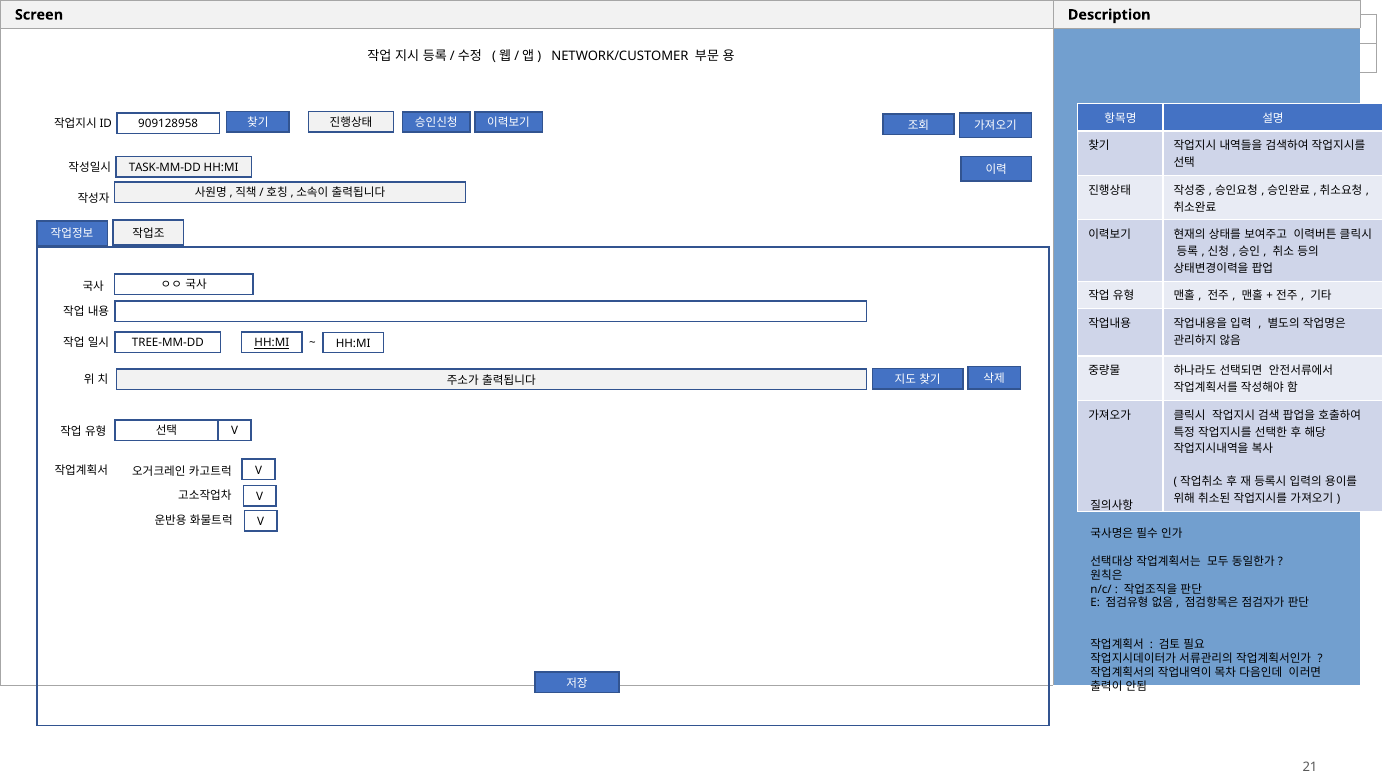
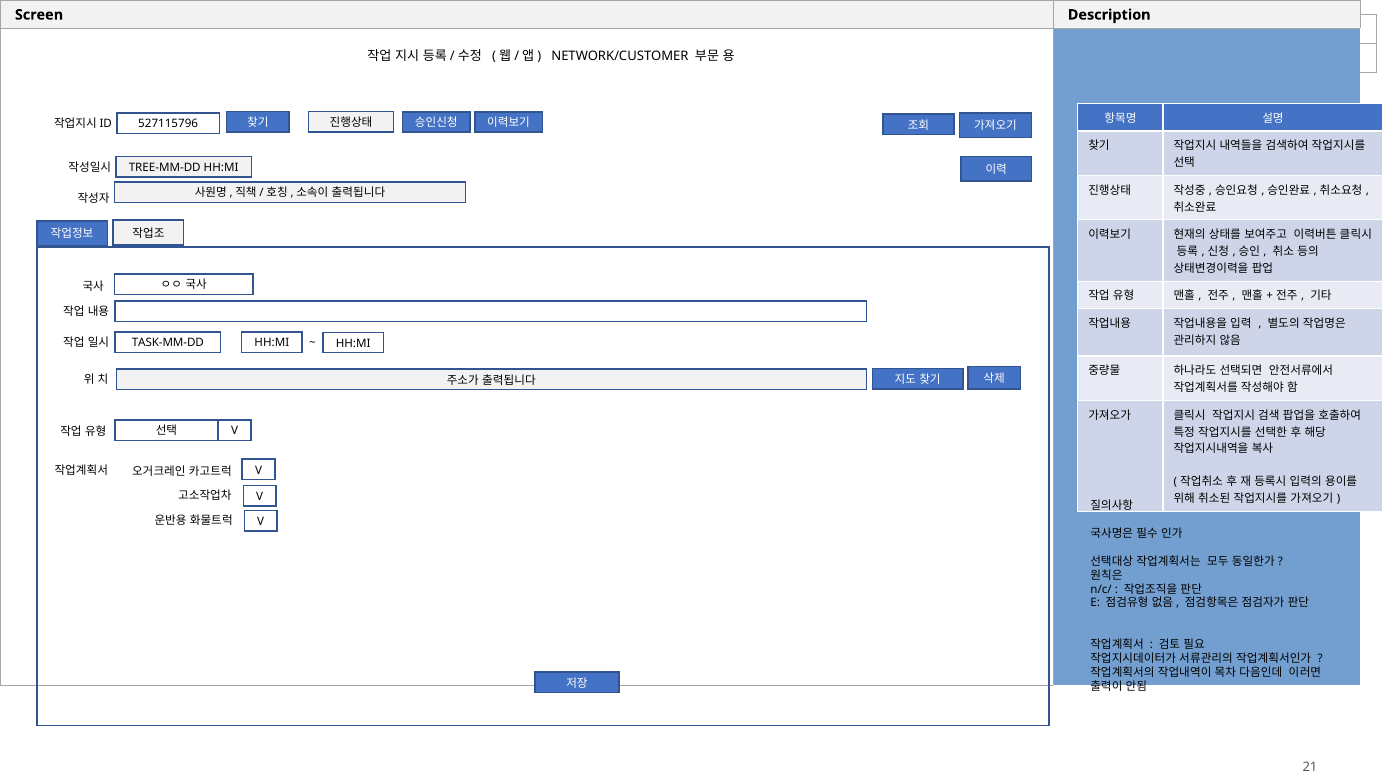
909128958: 909128958 -> 527115796
TASK-MM-DD: TASK-MM-DD -> TREE-MM-DD
HH:MI at (272, 343) underline: present -> none
TREE-MM-DD: TREE-MM-DD -> TASK-MM-DD
